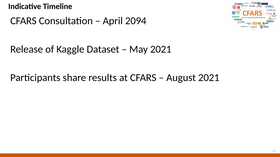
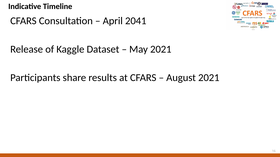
2094: 2094 -> 2041
